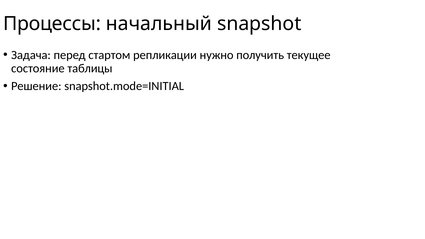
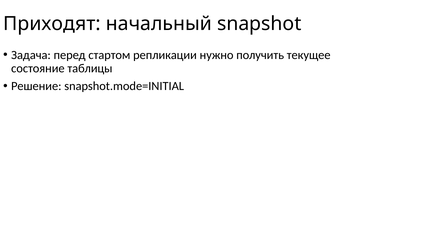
Процессы: Процессы -> Приходят
